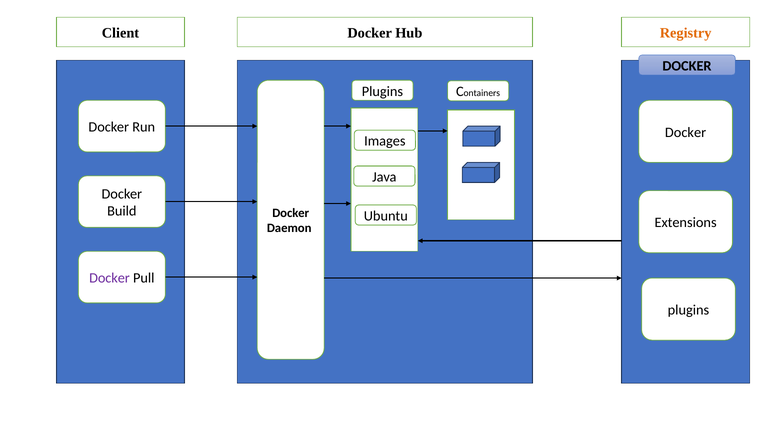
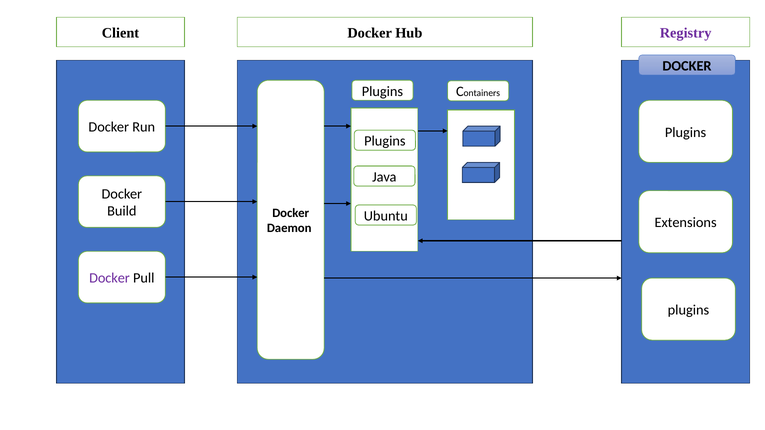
Registry colour: orange -> purple
Docker at (686, 132): Docker -> Plugins
Images at (385, 141): Images -> Plugins
